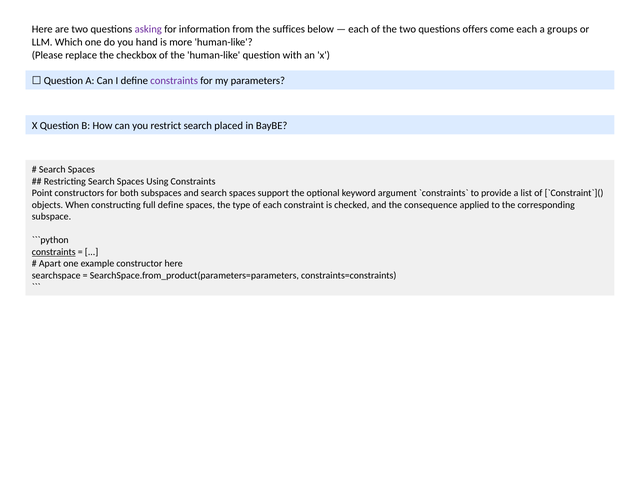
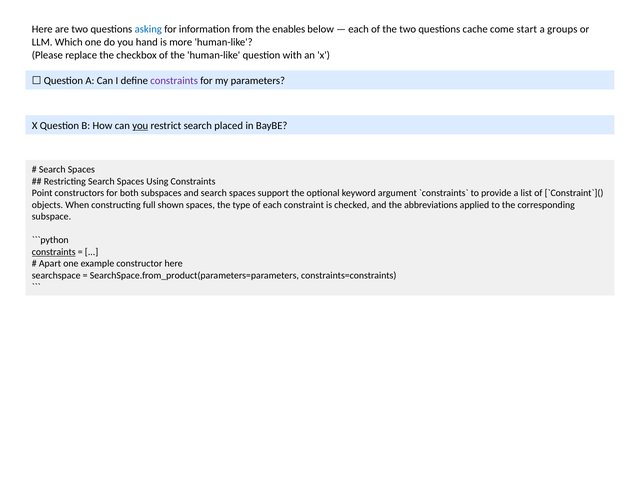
asking colour: purple -> blue
suffices: suffices -> enables
offers: offers -> cache
come each: each -> start
you at (140, 126) underline: none -> present
full define: define -> shown
consequence: consequence -> abbreviations
